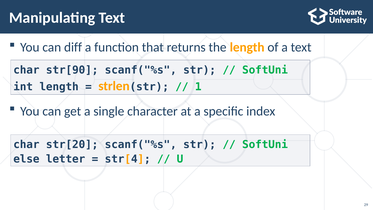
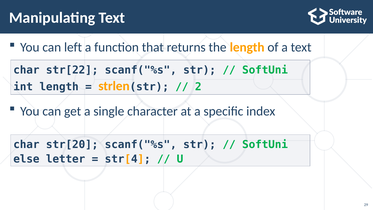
diff: diff -> left
str[90: str[90 -> str[22
1: 1 -> 2
